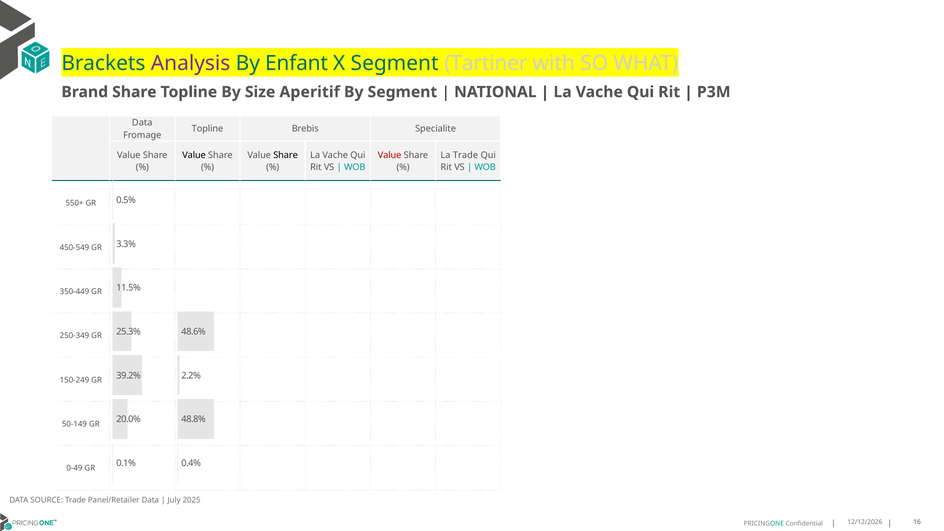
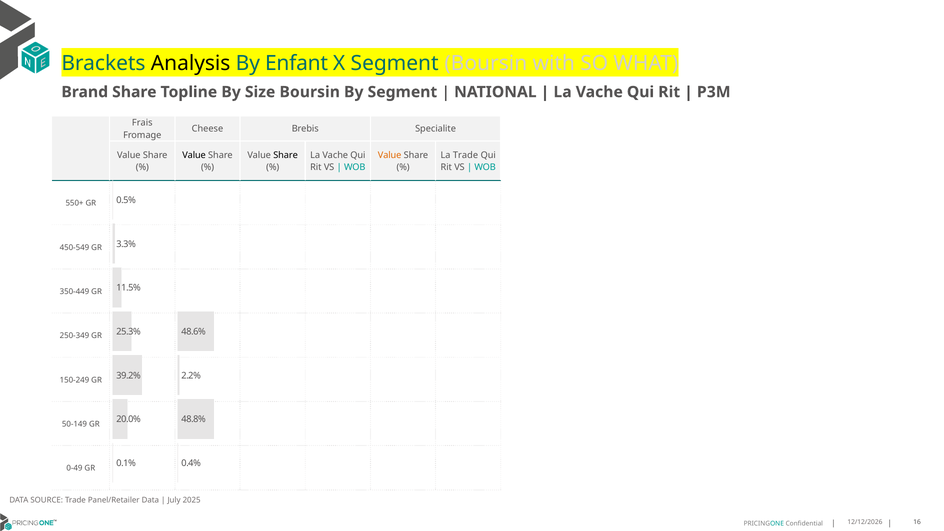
Analysis colour: purple -> black
Segment Tartiner: Tartiner -> Boursin
Size Aperitif: Aperitif -> Boursin
Data at (142, 123): Data -> Frais
Topline at (207, 129): Topline -> Cheese
Value at (390, 155) colour: red -> orange
